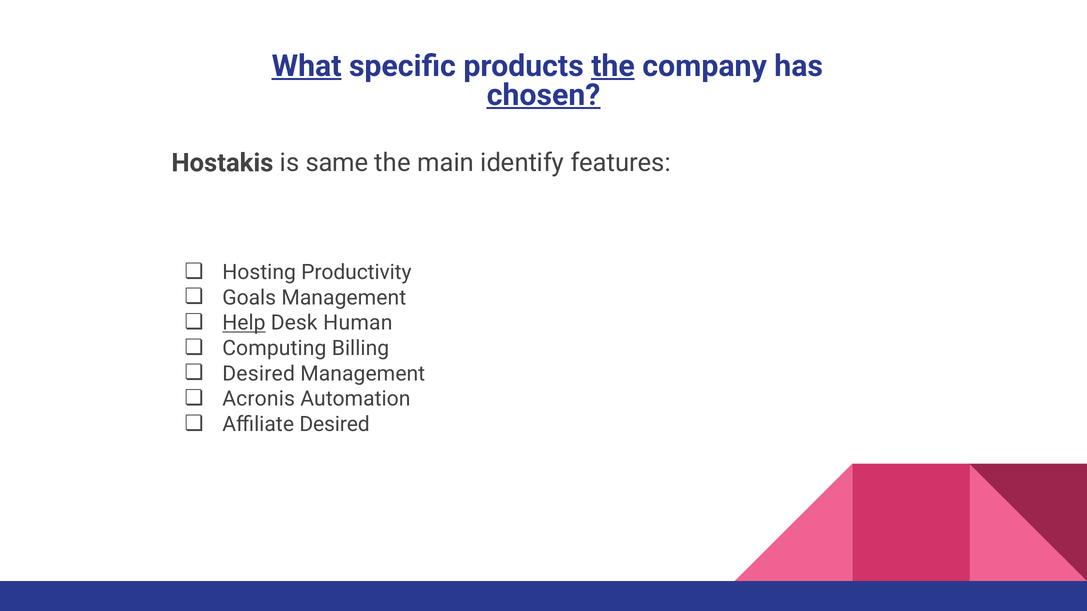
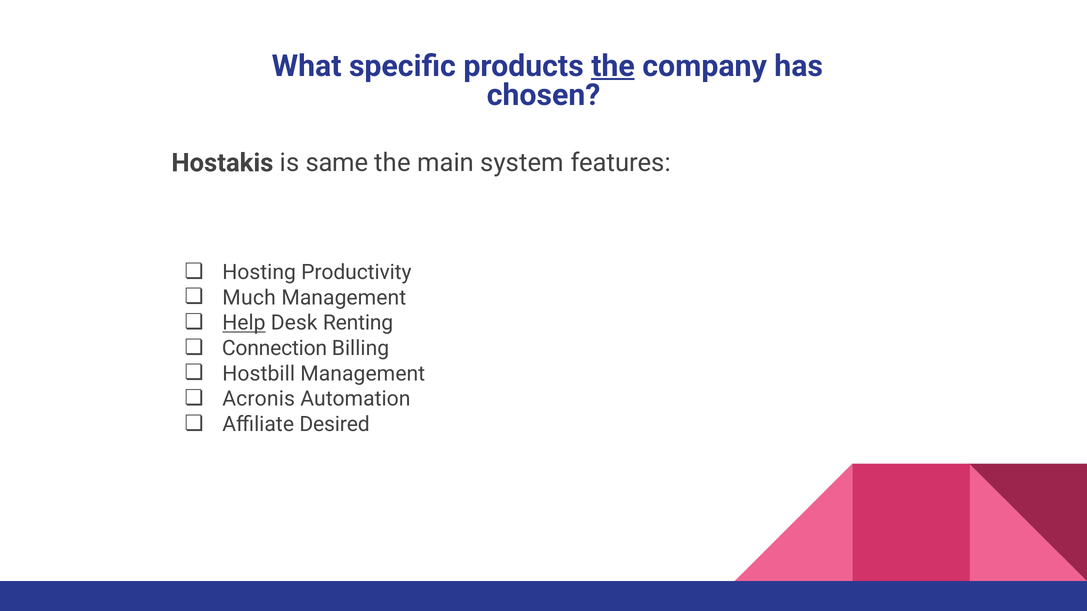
What underline: present -> none
chosen underline: present -> none
identify: identify -> system
Goals: Goals -> Much
Human: Human -> Renting
Computing: Computing -> Connection
Desired at (259, 374): Desired -> Hostbill
